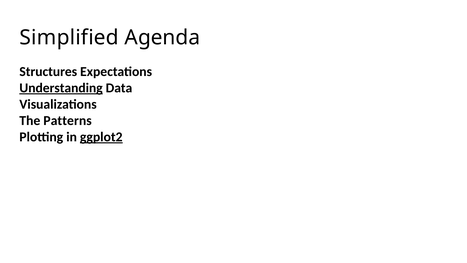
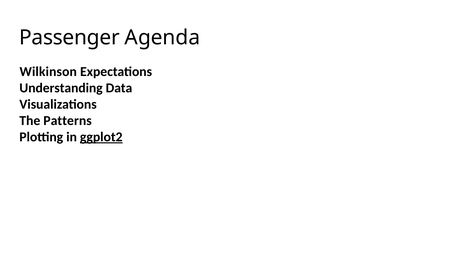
Simplified: Simplified -> Passenger
Structures: Structures -> Wilkinson
Understanding underline: present -> none
